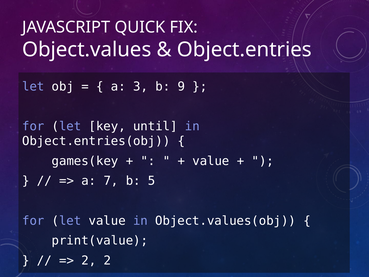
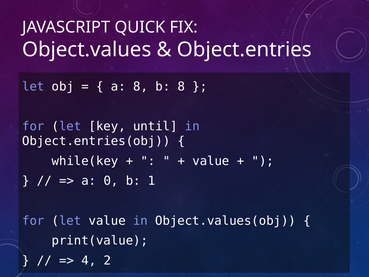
a 3: 3 -> 8
b 9: 9 -> 8
games(key: games(key -> while(key
7: 7 -> 0
5: 5 -> 1
2 at (89, 260): 2 -> 4
